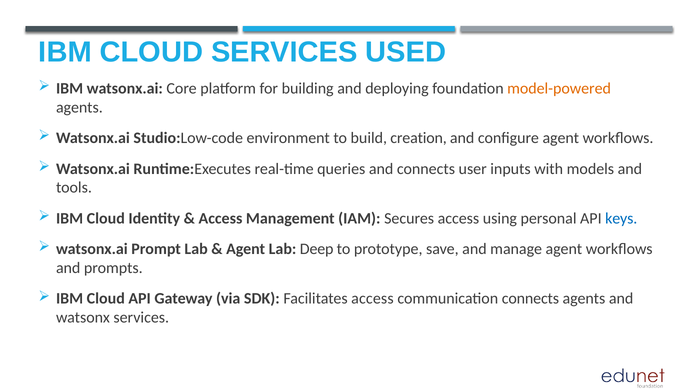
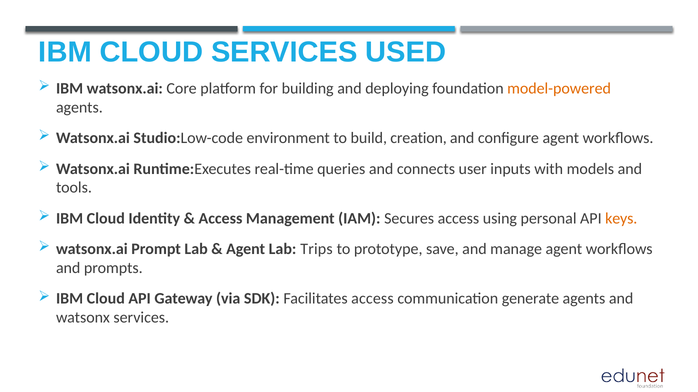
keys colour: blue -> orange
Deep: Deep -> Trips
communication connects: connects -> generate
